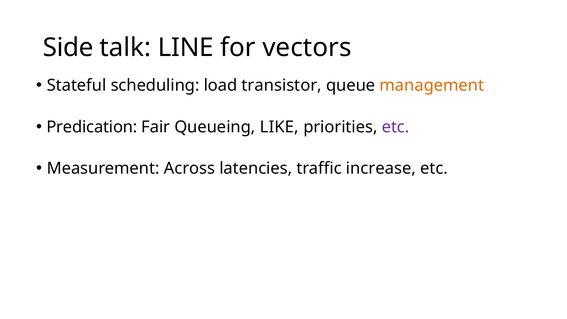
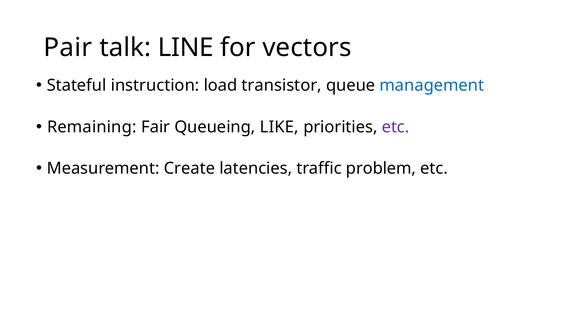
Side at (68, 48): Side -> Pair
scheduling: scheduling -> instruction
management colour: orange -> blue
Predication: Predication -> Remaining
Across: Across -> Create
increase: increase -> problem
